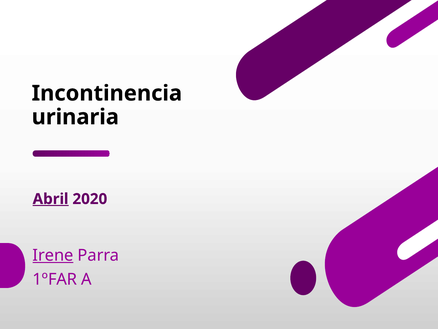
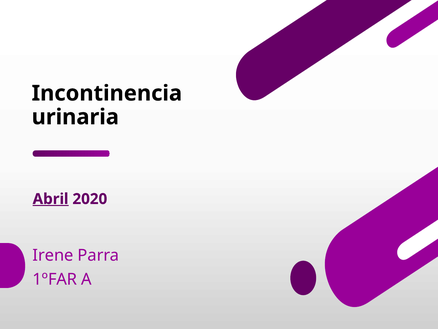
Irene underline: present -> none
